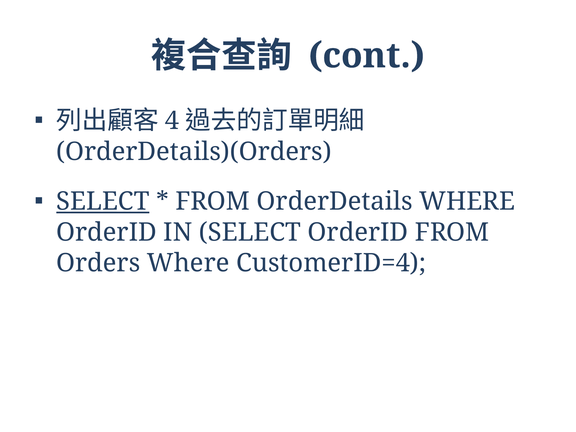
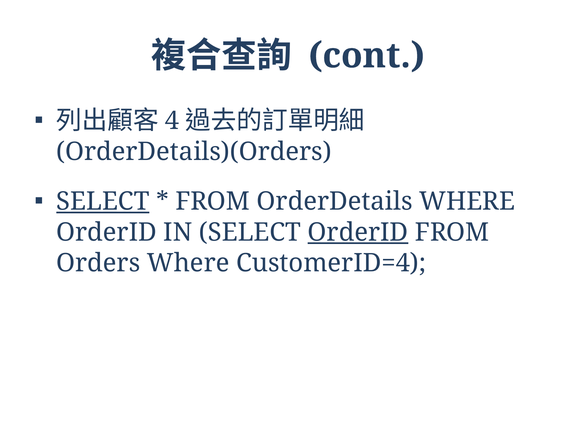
OrderID at (358, 232) underline: none -> present
